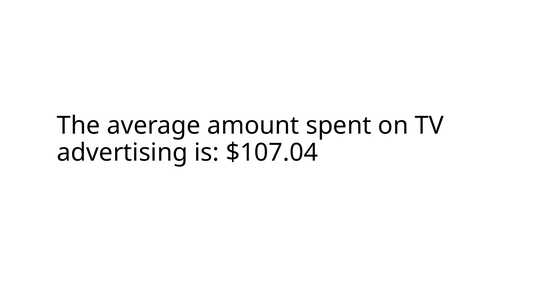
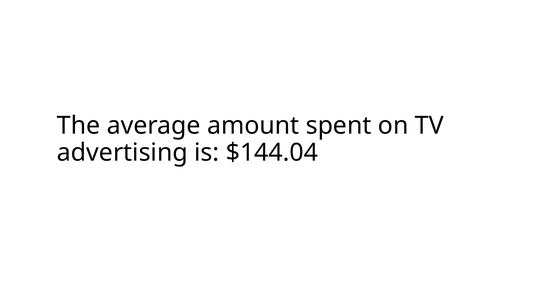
$107.04: $107.04 -> $144.04
